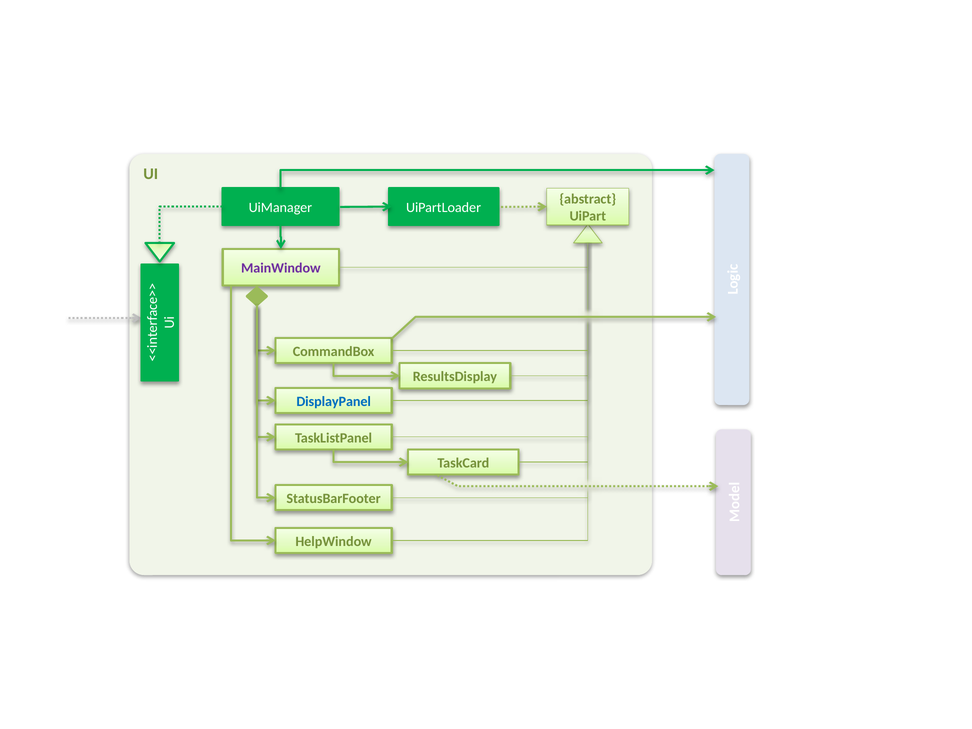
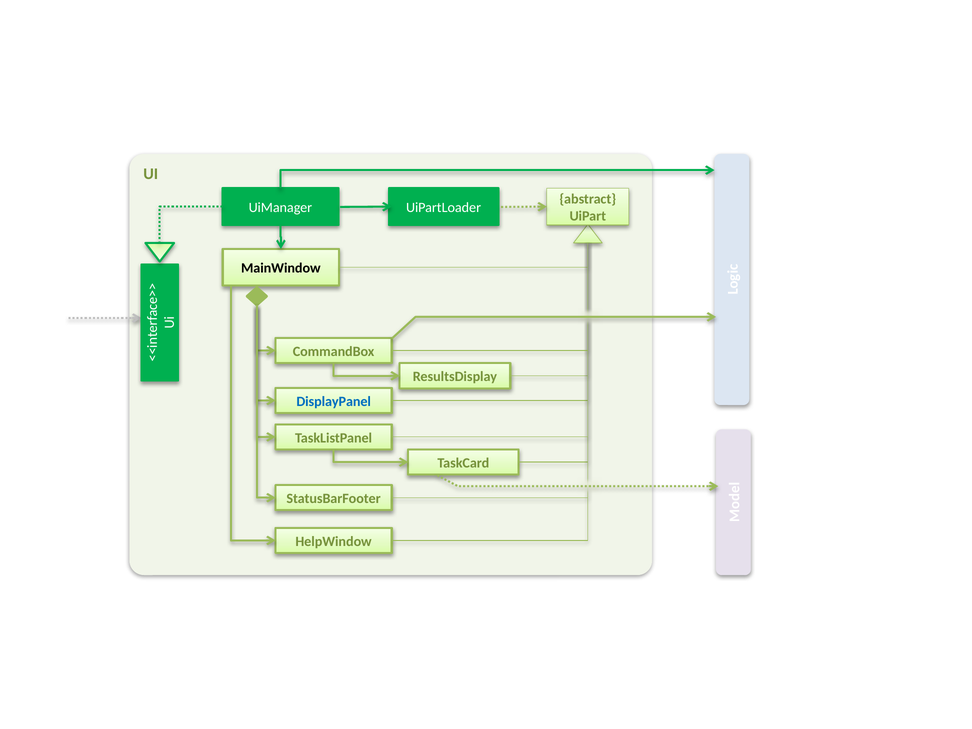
MainWindow colour: purple -> black
